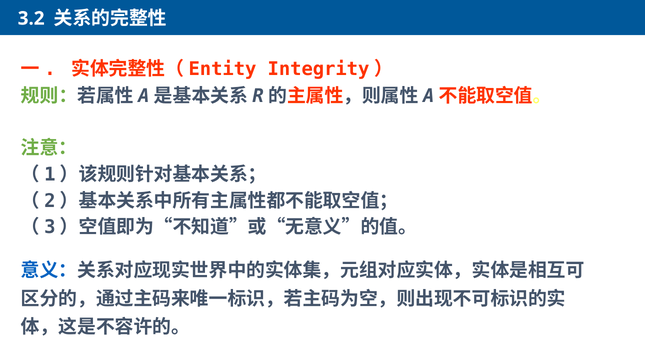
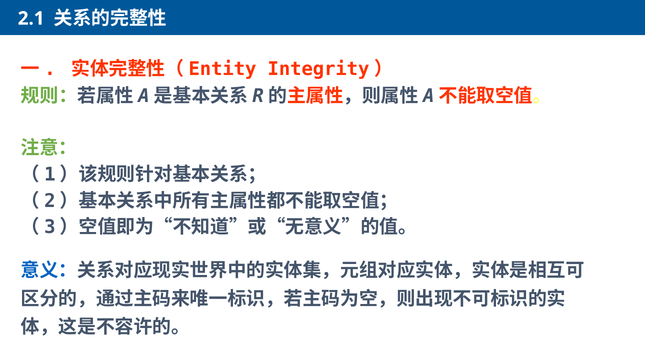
3.2: 3.2 -> 2.1
